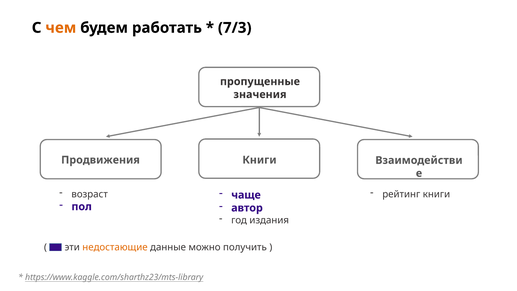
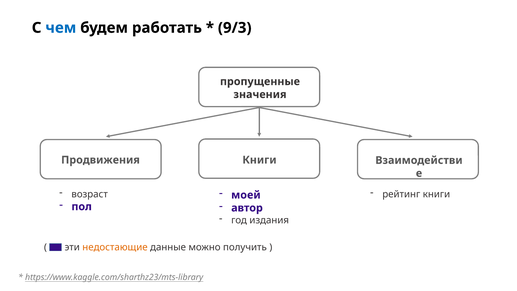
чем colour: orange -> blue
7/3: 7/3 -> 9/3
чаще: чаще -> моей
